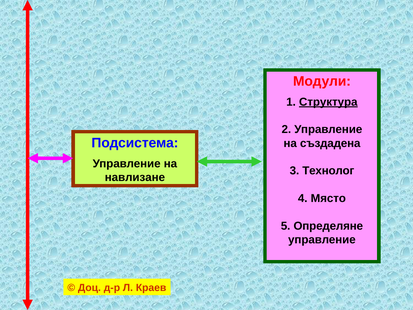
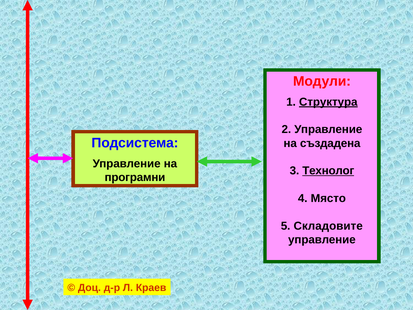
Технолог underline: none -> present
навлизане: навлизане -> програмни
Определяне: Определяне -> Складовите
